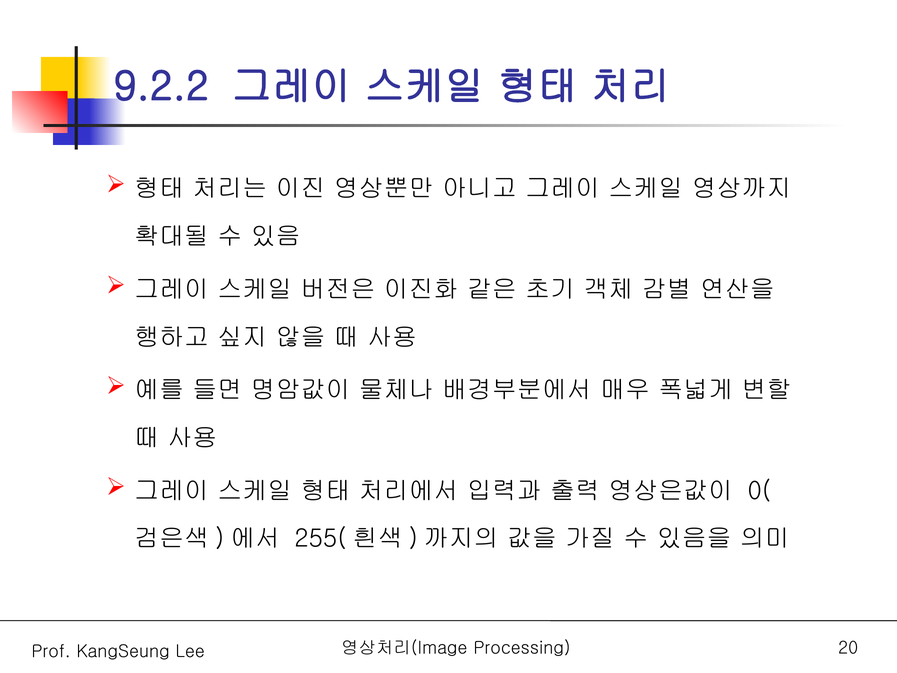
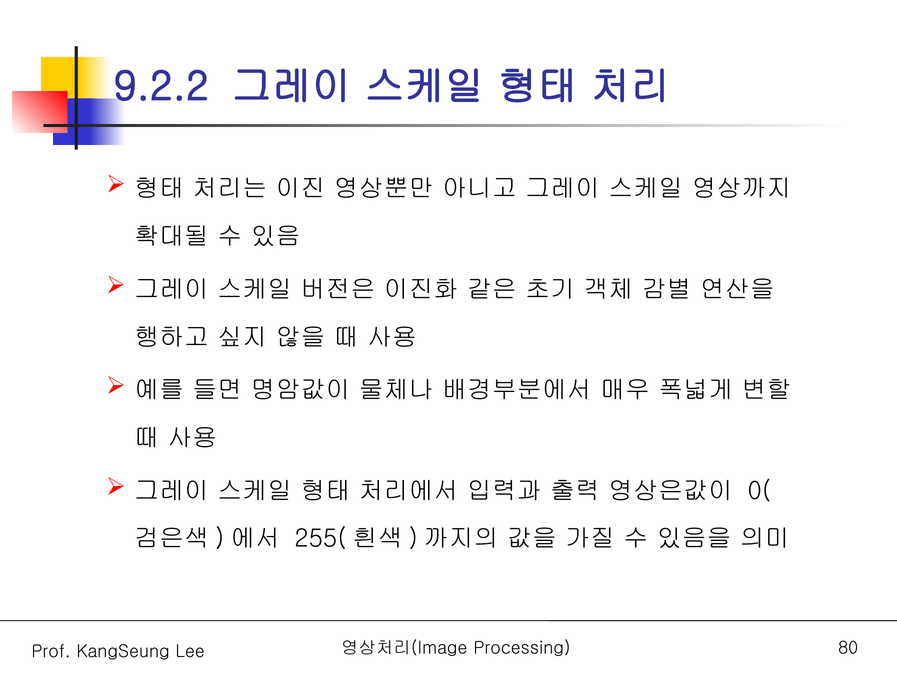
20: 20 -> 80
